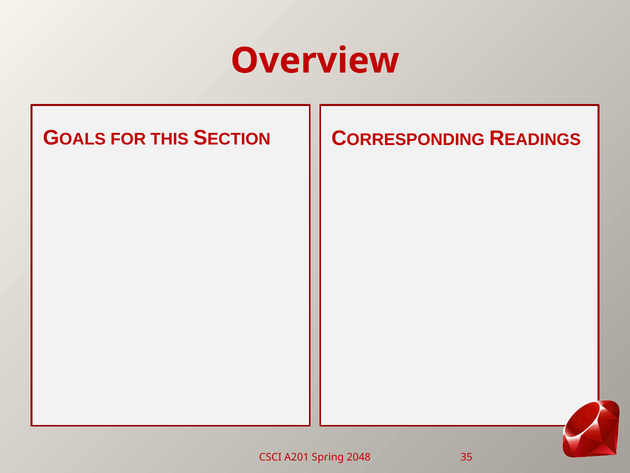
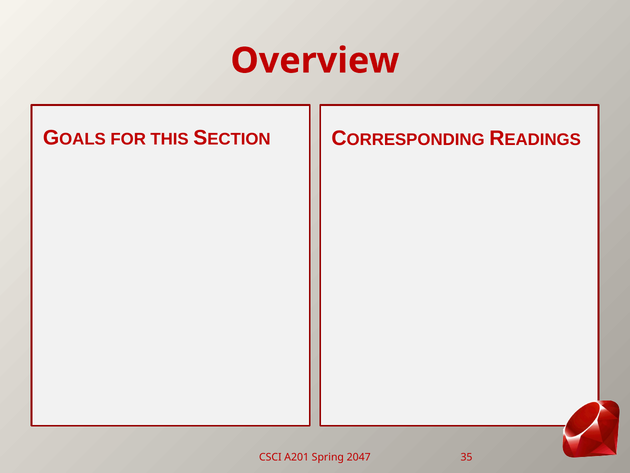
2048: 2048 -> 2047
